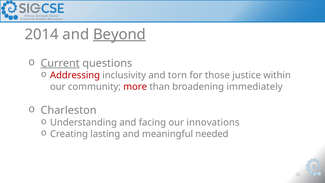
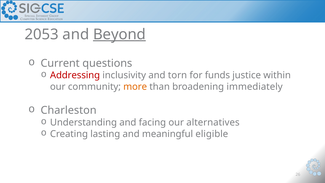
2014: 2014 -> 2053
Current underline: present -> none
those: those -> funds
more colour: red -> orange
innovations: innovations -> alternatives
needed: needed -> eligible
